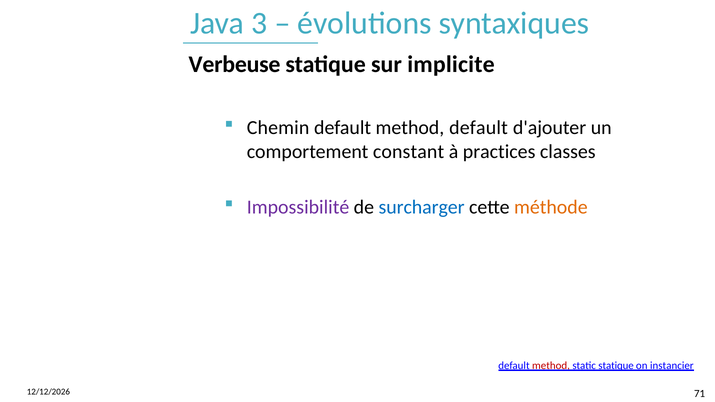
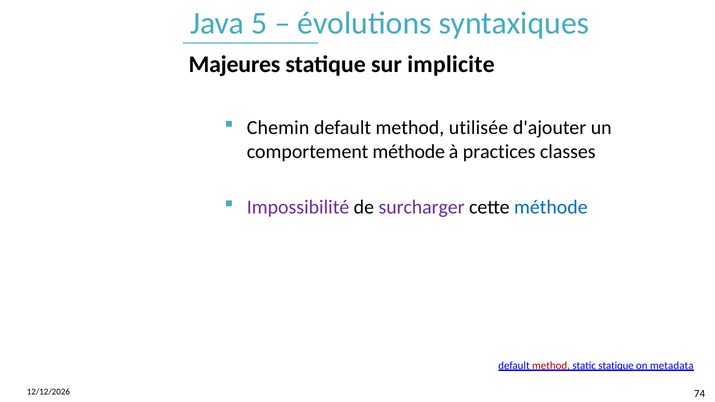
3: 3 -> 5
Verbeuse: Verbeuse -> Majeures
method default: default -> utilisée
comportement constant: constant -> méthode
surcharger colour: blue -> purple
méthode at (551, 207) colour: orange -> blue
instancier: instancier -> metadata
71: 71 -> 74
